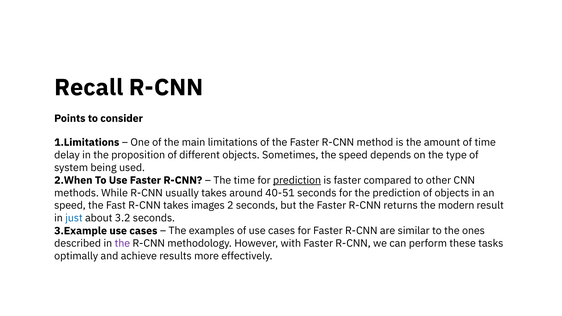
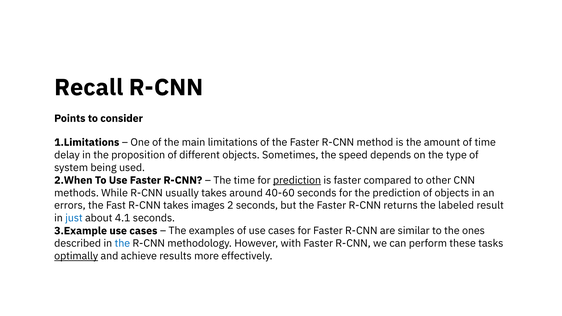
40-51: 40-51 -> 40-60
speed at (70, 206): speed -> errors
modern: modern -> labeled
3.2: 3.2 -> 4.1
the at (122, 244) colour: purple -> blue
optimally underline: none -> present
